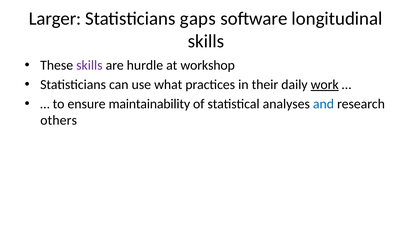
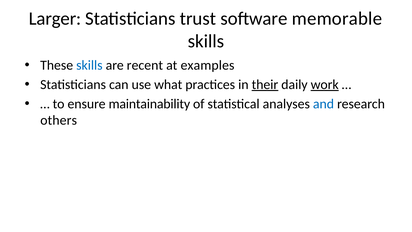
gaps: gaps -> trust
longitudinal: longitudinal -> memorable
skills at (89, 65) colour: purple -> blue
hurdle: hurdle -> recent
workshop: workshop -> examples
their underline: none -> present
